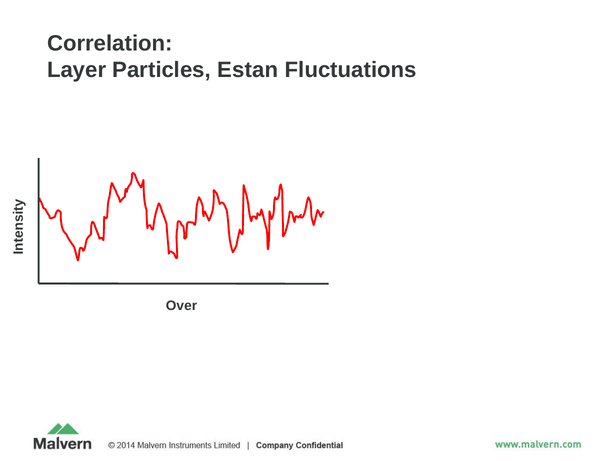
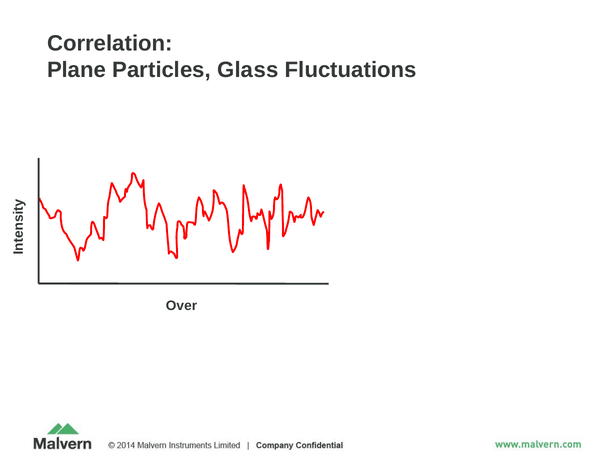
Layer: Layer -> Plane
Estan: Estan -> Glass
